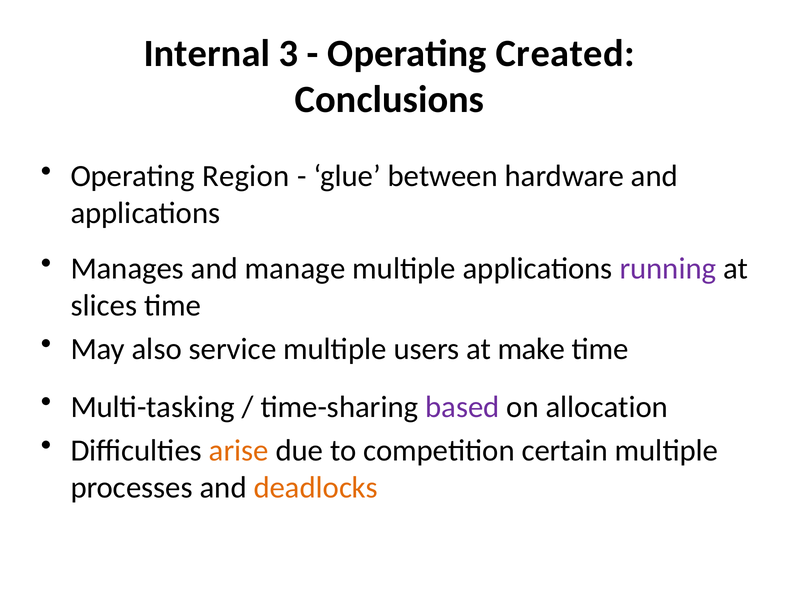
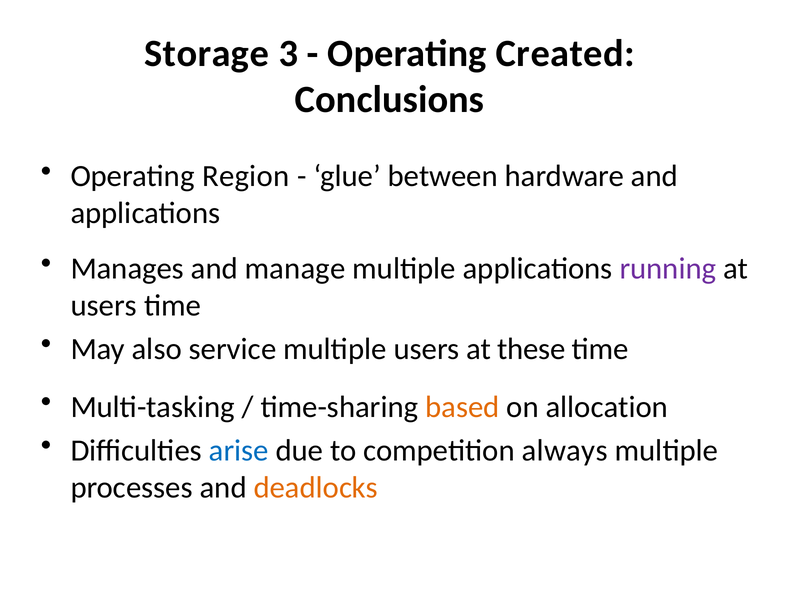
Internal: Internal -> Storage
slices at (104, 306): slices -> users
make: make -> these
based colour: purple -> orange
arise colour: orange -> blue
certain: certain -> always
